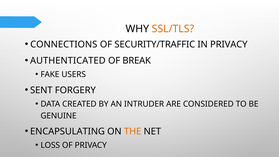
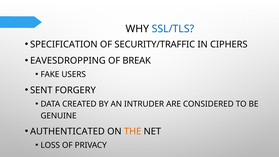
SSL/TLS colour: orange -> blue
CONNECTIONS: CONNECTIONS -> SPECIFICATION
IN PRIVACY: PRIVACY -> CIPHERS
AUTHENTICATED: AUTHENTICATED -> EAVESDROPPING
ENCAPSULATING: ENCAPSULATING -> AUTHENTICATED
